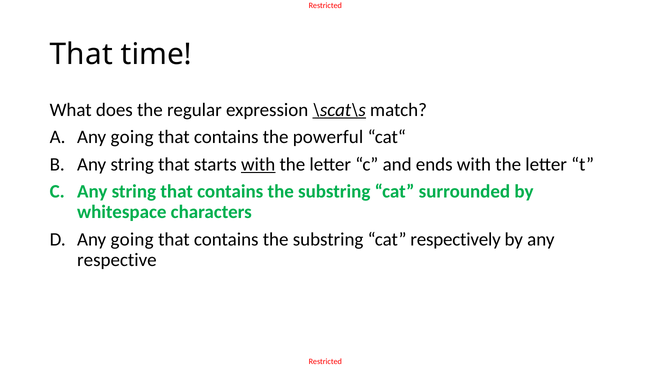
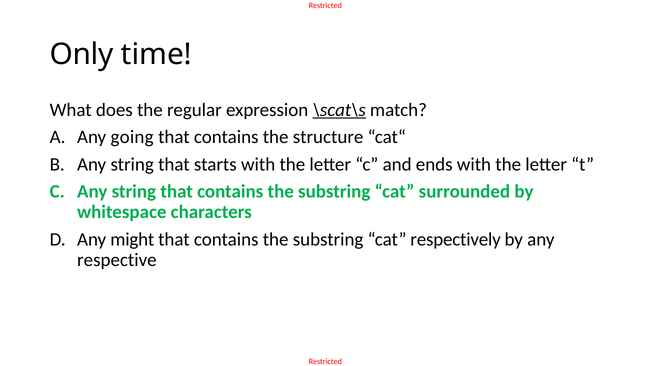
That at (81, 55): That -> Only
powerful: powerful -> structure
with at (258, 165) underline: present -> none
going at (132, 240): going -> might
